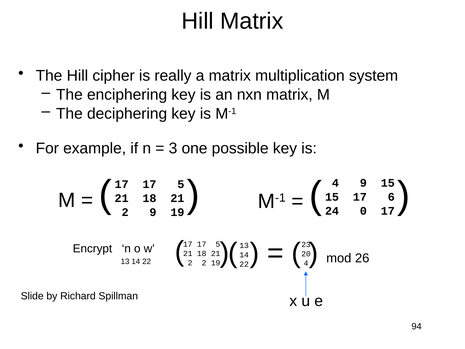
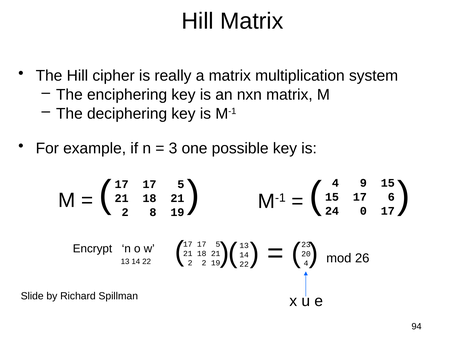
2 9: 9 -> 8
